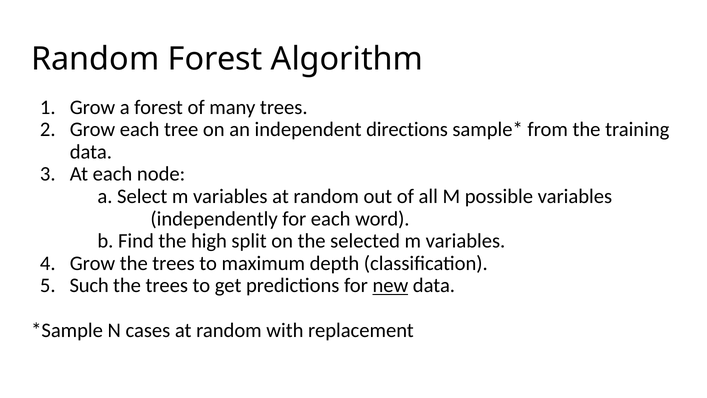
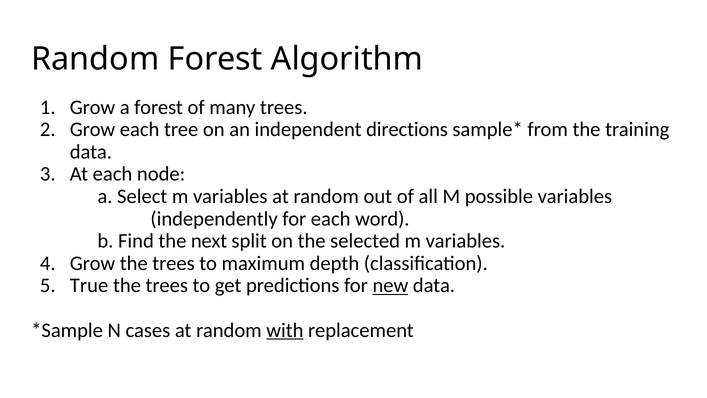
high: high -> next
Such: Such -> True
with underline: none -> present
